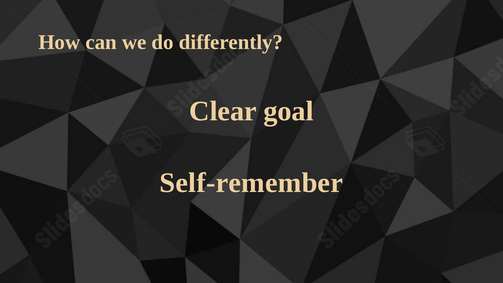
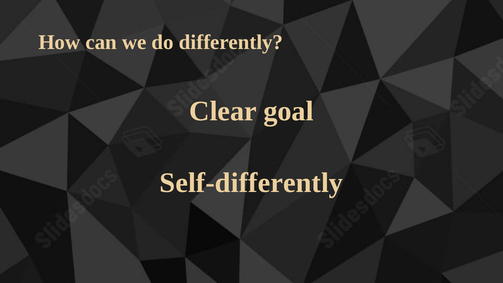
Self-remember: Self-remember -> Self-differently
